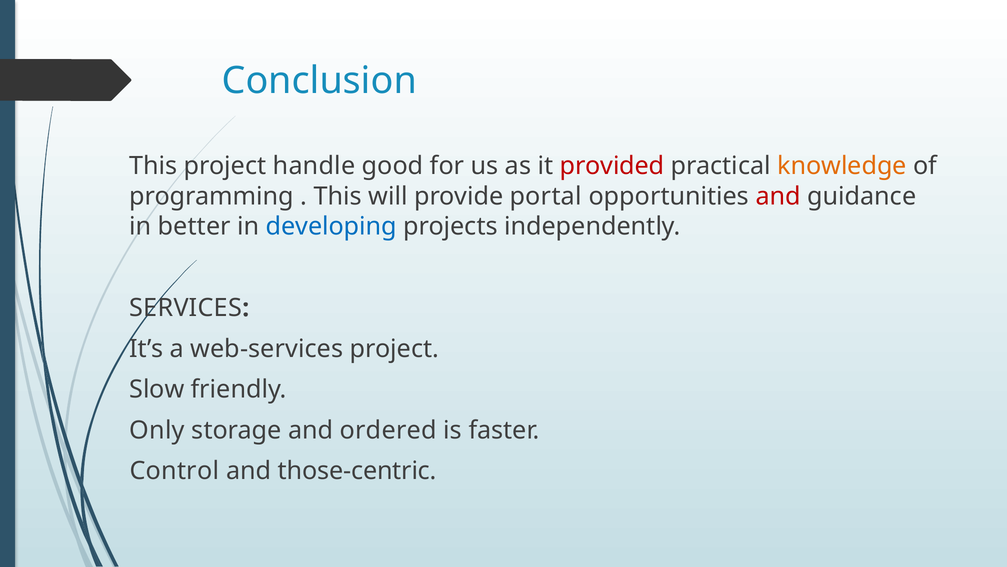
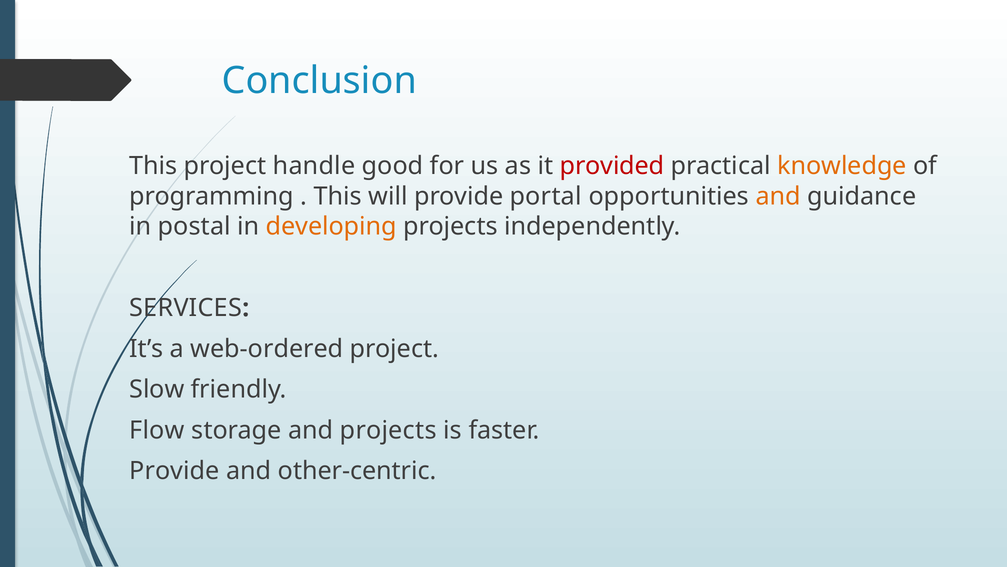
and at (778, 196) colour: red -> orange
better: better -> postal
developing colour: blue -> orange
web-services: web-services -> web-ordered
Only: Only -> Flow
and ordered: ordered -> projects
Control at (174, 470): Control -> Provide
those-centric: those-centric -> other-centric
